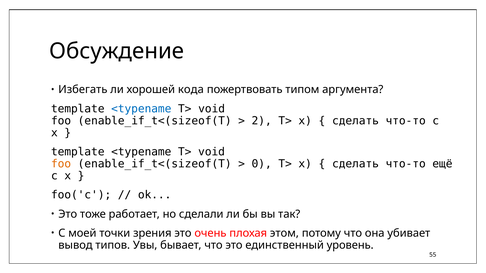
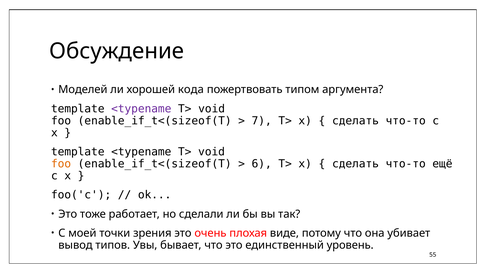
Избегать: Избегать -> Моделей
<typename at (141, 109) colour: blue -> purple
2: 2 -> 7
0: 0 -> 6
этом: этом -> виде
